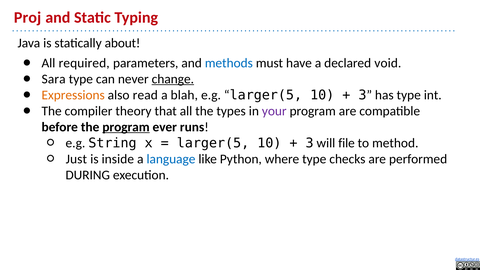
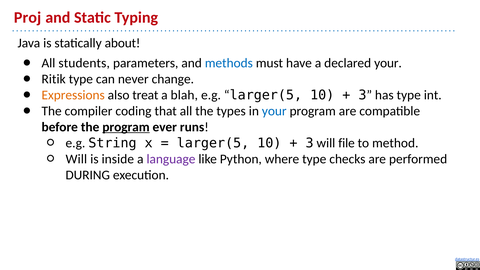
required: required -> students
declared void: void -> your
Sara: Sara -> Ritik
change underline: present -> none
read: read -> treat
theory: theory -> coding
your at (274, 111) colour: purple -> blue
Just at (76, 159): Just -> Will
language colour: blue -> purple
